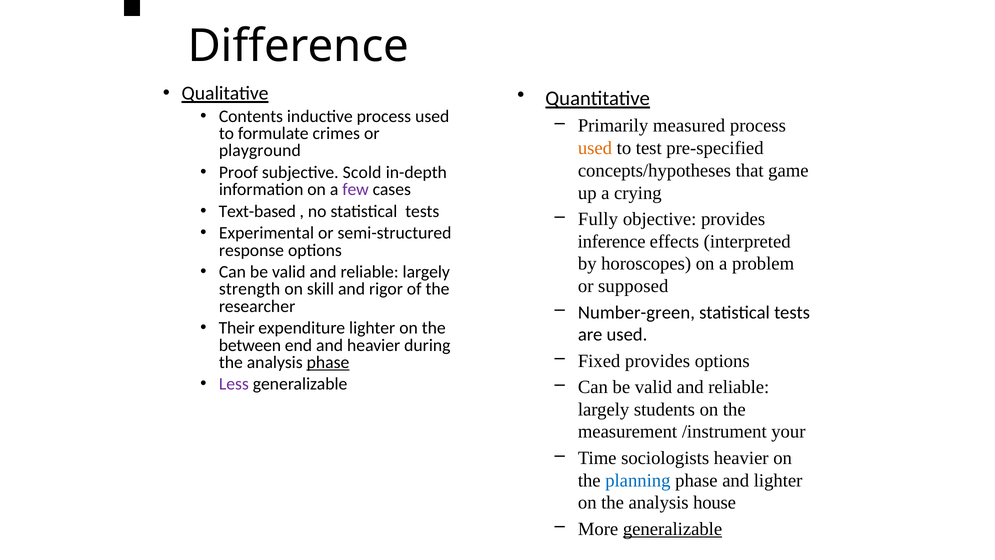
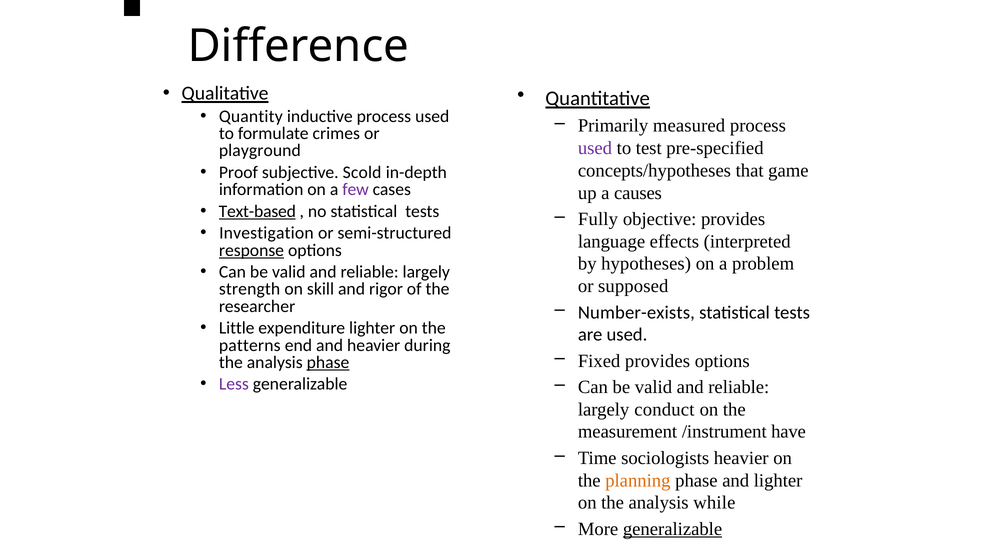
Contents: Contents -> Quantity
used at (595, 148) colour: orange -> purple
crying: crying -> causes
Text-based underline: none -> present
Experimental: Experimental -> Investigation
inference: inference -> language
response underline: none -> present
horoscopes: horoscopes -> hypotheses
Number-green: Number-green -> Number-exists
Their: Their -> Little
between: between -> patterns
students: students -> conduct
your: your -> have
planning colour: blue -> orange
house: house -> while
